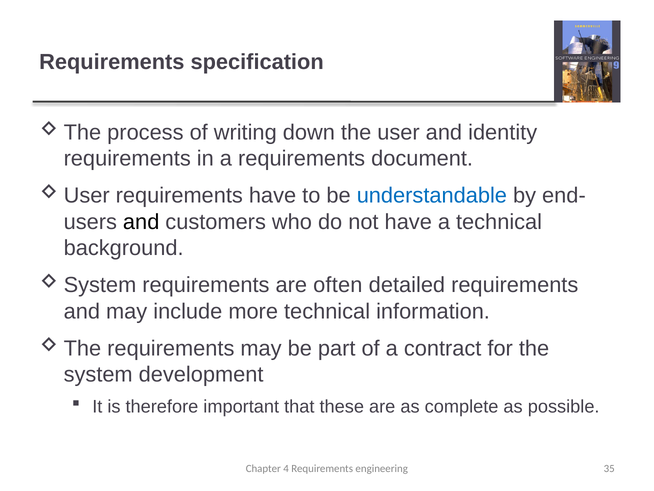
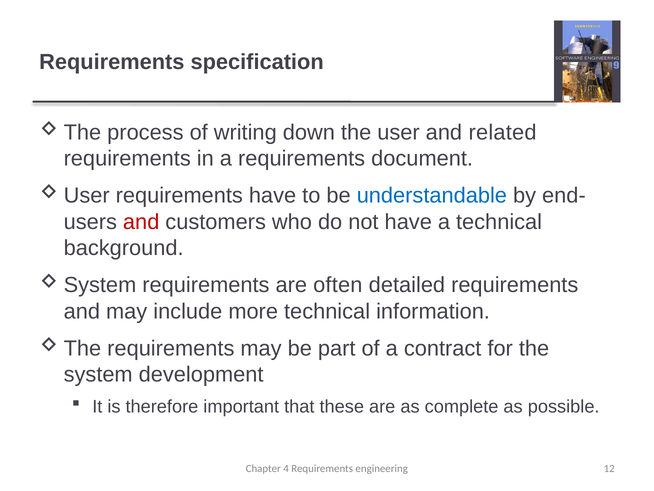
identity: identity -> related
and at (141, 222) colour: black -> red
35: 35 -> 12
